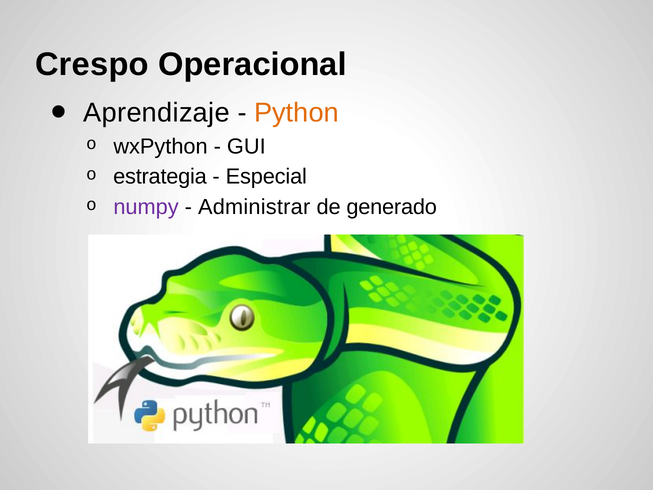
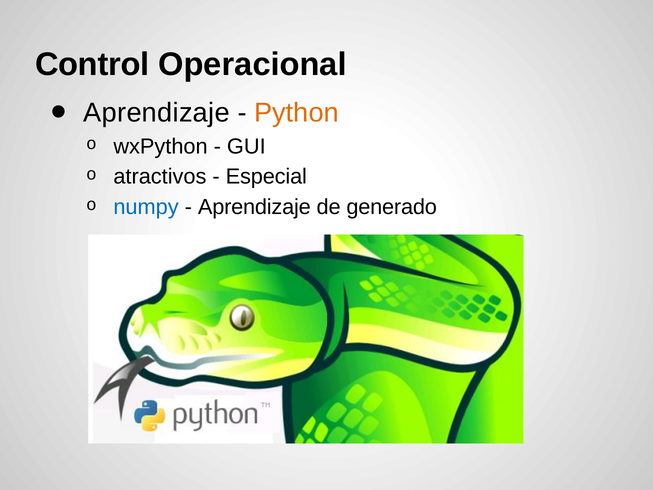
Crespo: Crespo -> Control
estrategia: estrategia -> atractivos
numpy colour: purple -> blue
Administrar at (254, 207): Administrar -> Aprendizaje
